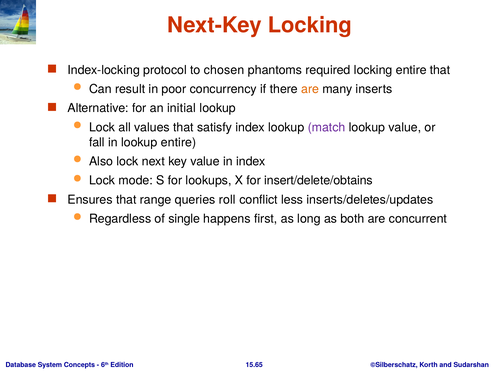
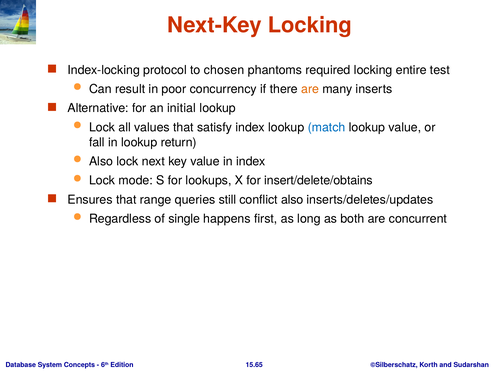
entire that: that -> test
match colour: purple -> blue
lookup entire: entire -> return
roll: roll -> still
conflict less: less -> also
